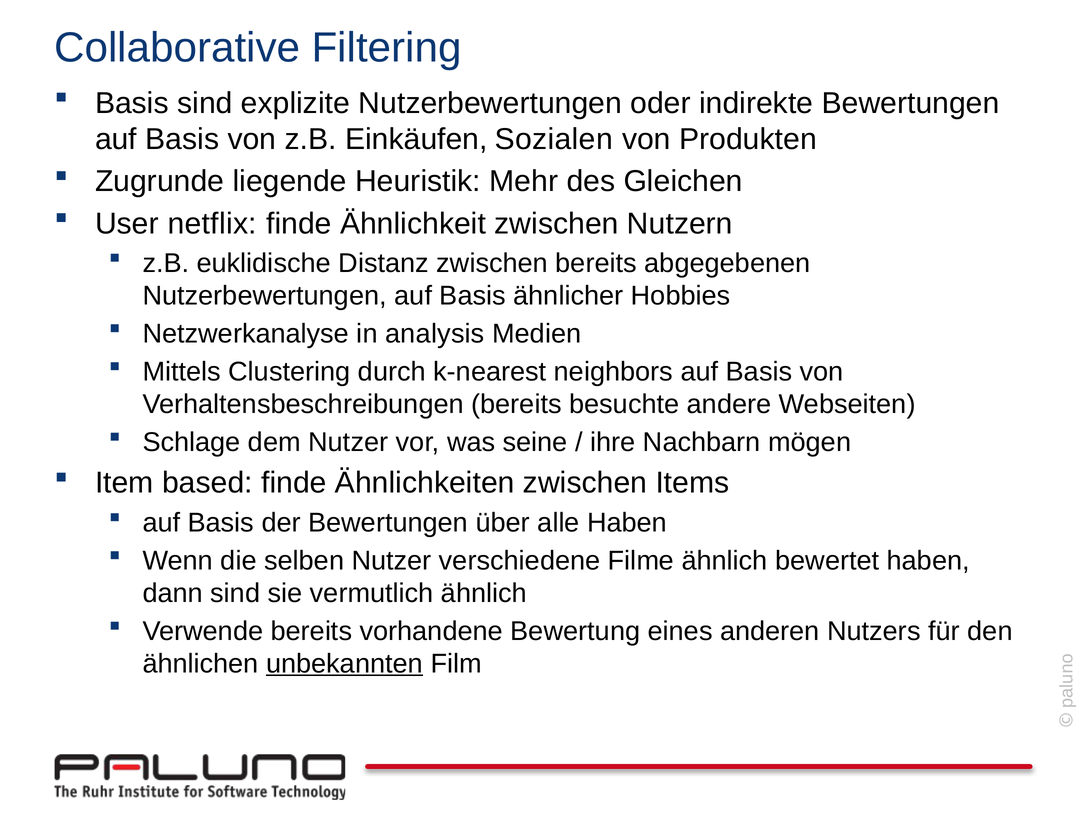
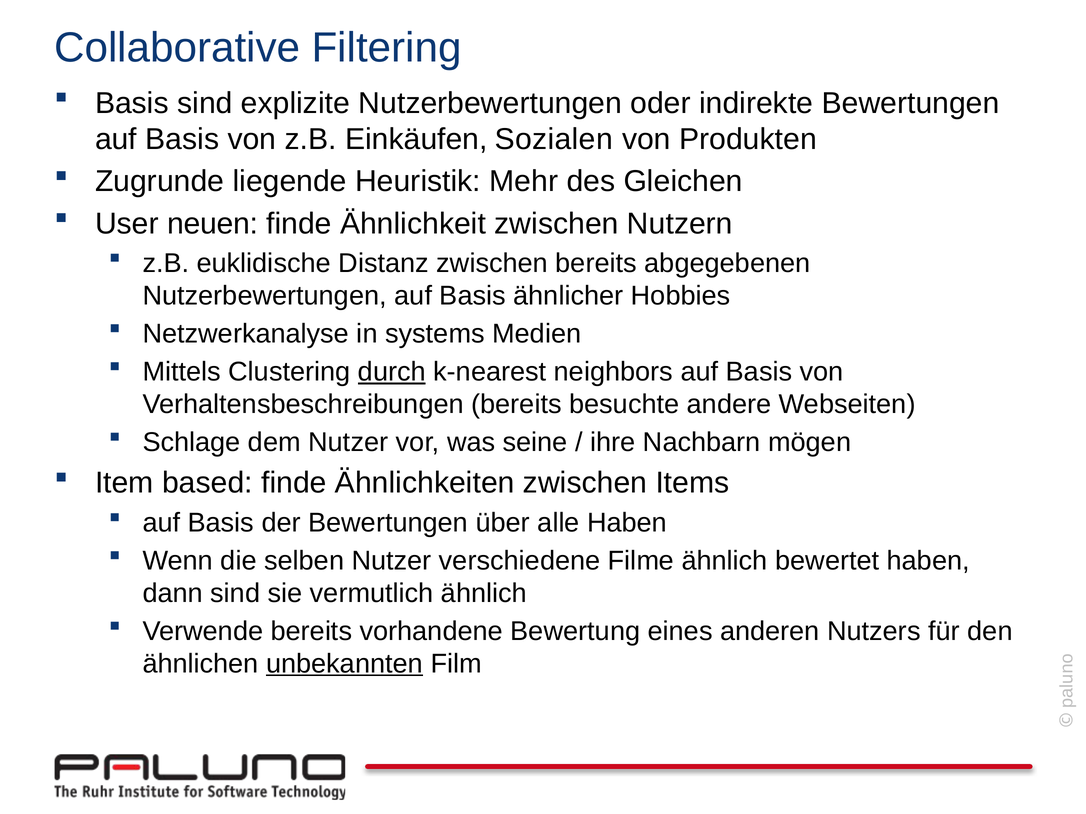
netflix: netflix -> neuen
analysis: analysis -> systems
durch underline: none -> present
